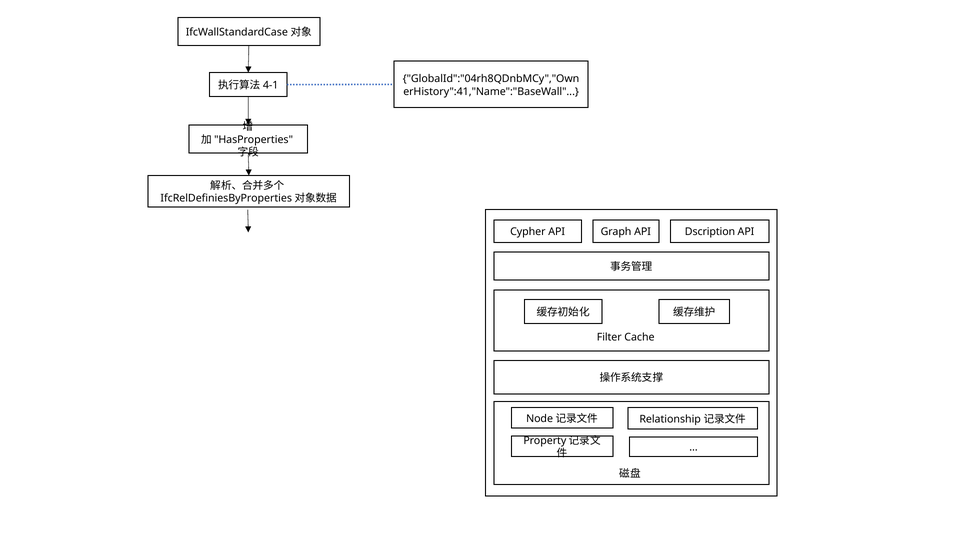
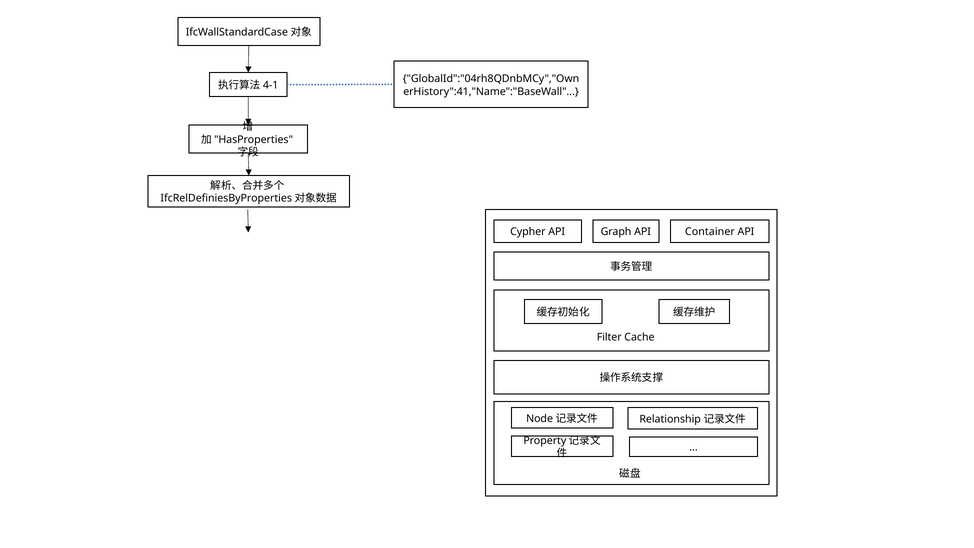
Dscription: Dscription -> Container
